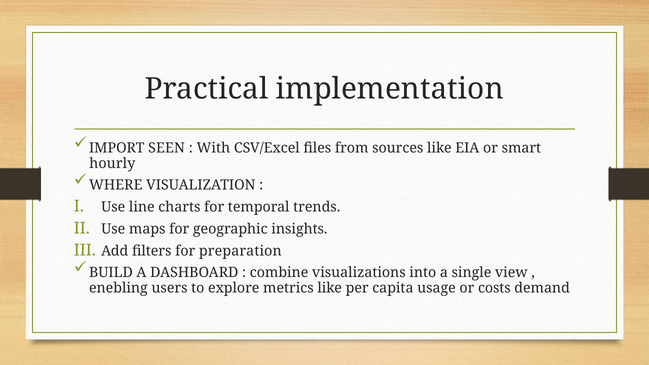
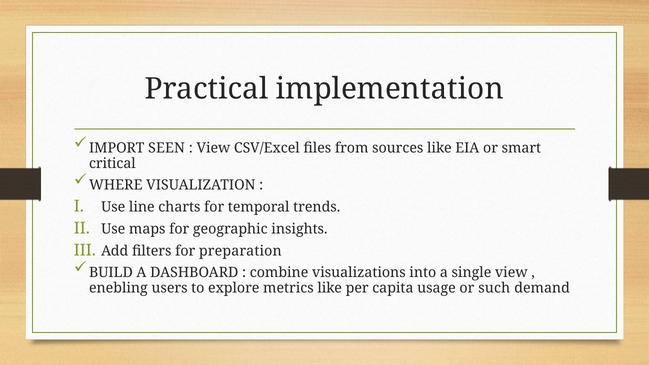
With at (213, 148): With -> View
hourly: hourly -> critical
costs: costs -> such
